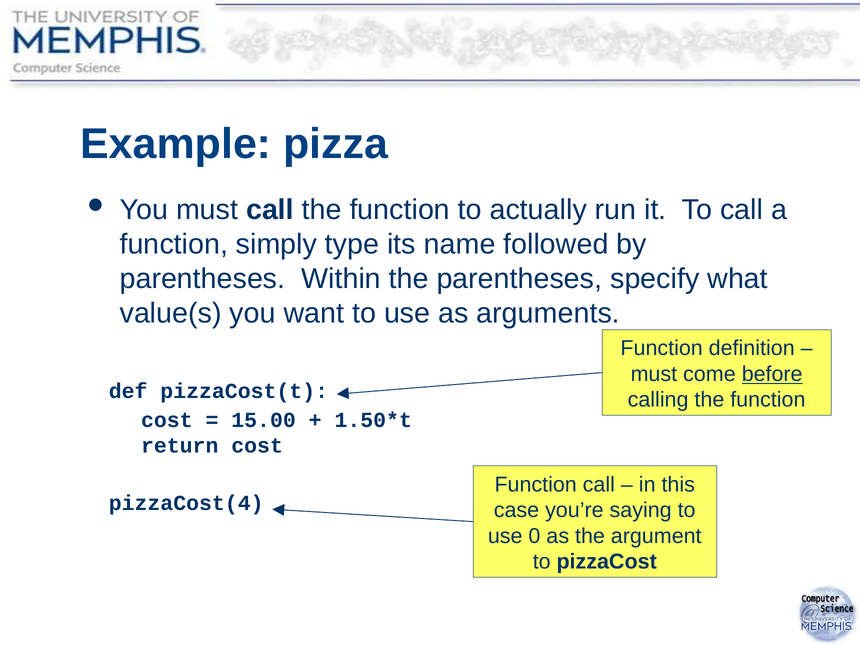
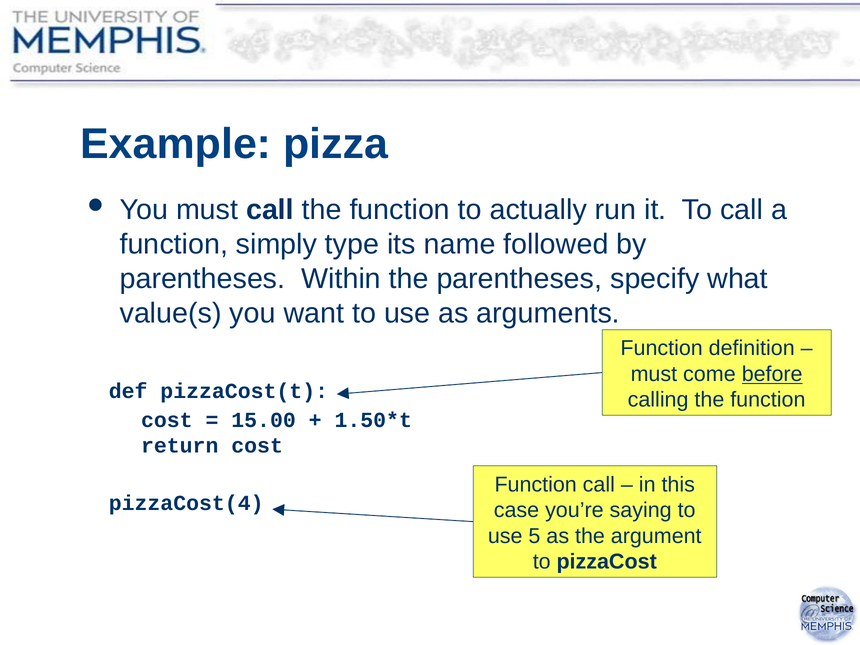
0: 0 -> 5
